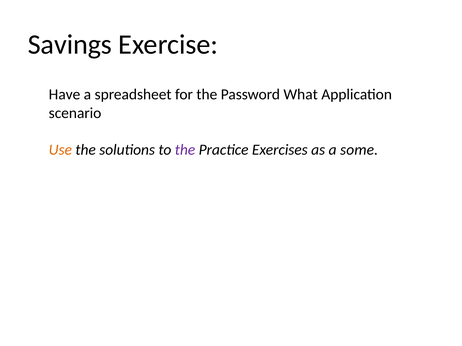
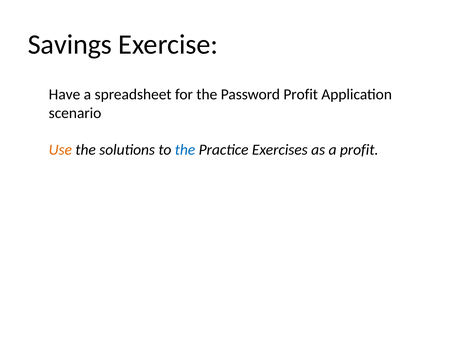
Password What: What -> Profit
the at (185, 150) colour: purple -> blue
a some: some -> profit
